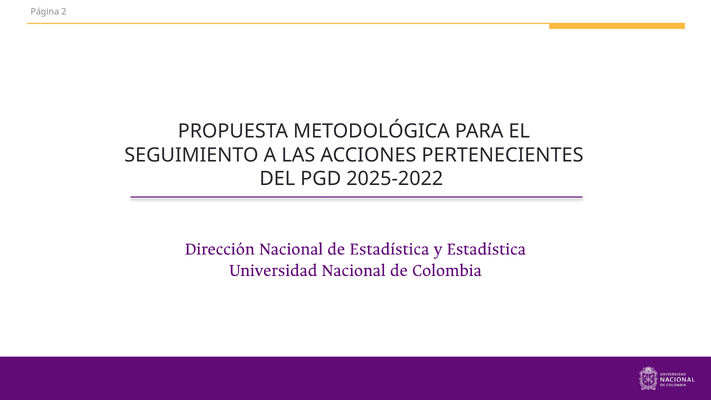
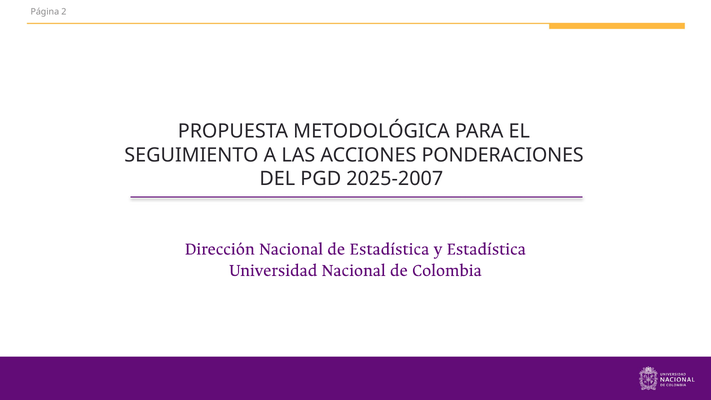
PERTENECIENTES: PERTENECIENTES -> PONDERACIONES
2025-2022: 2025-2022 -> 2025-2007
